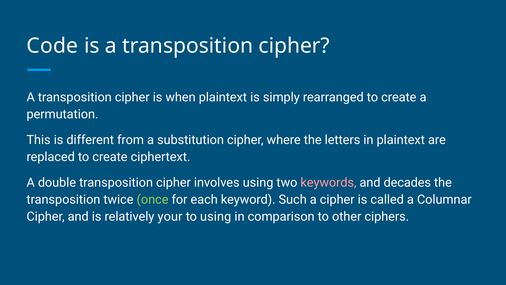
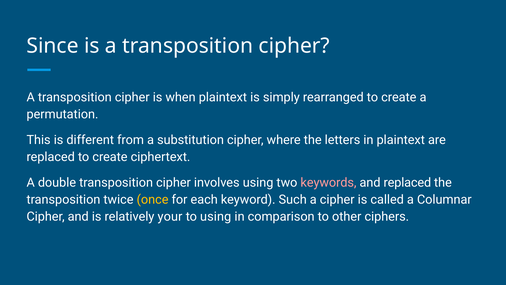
Code: Code -> Since
and decades: decades -> replaced
once colour: light green -> yellow
